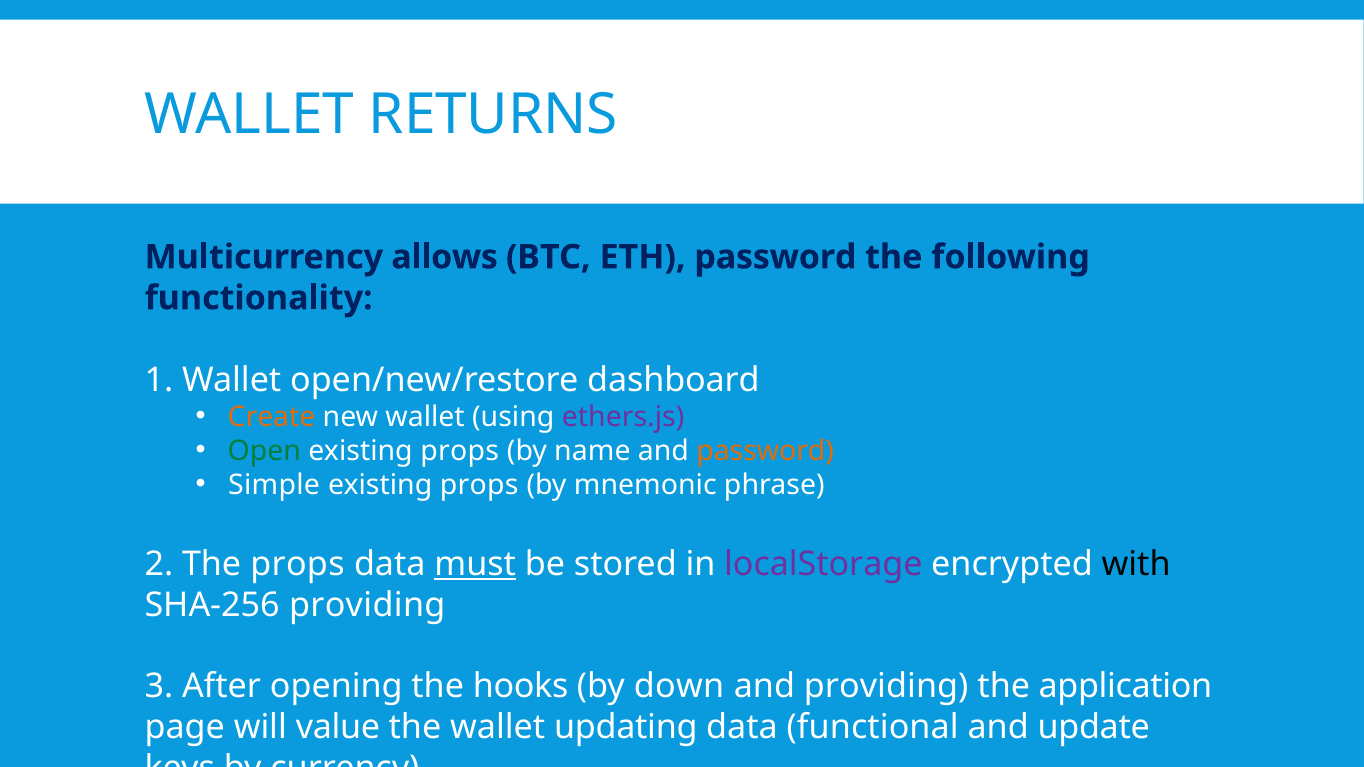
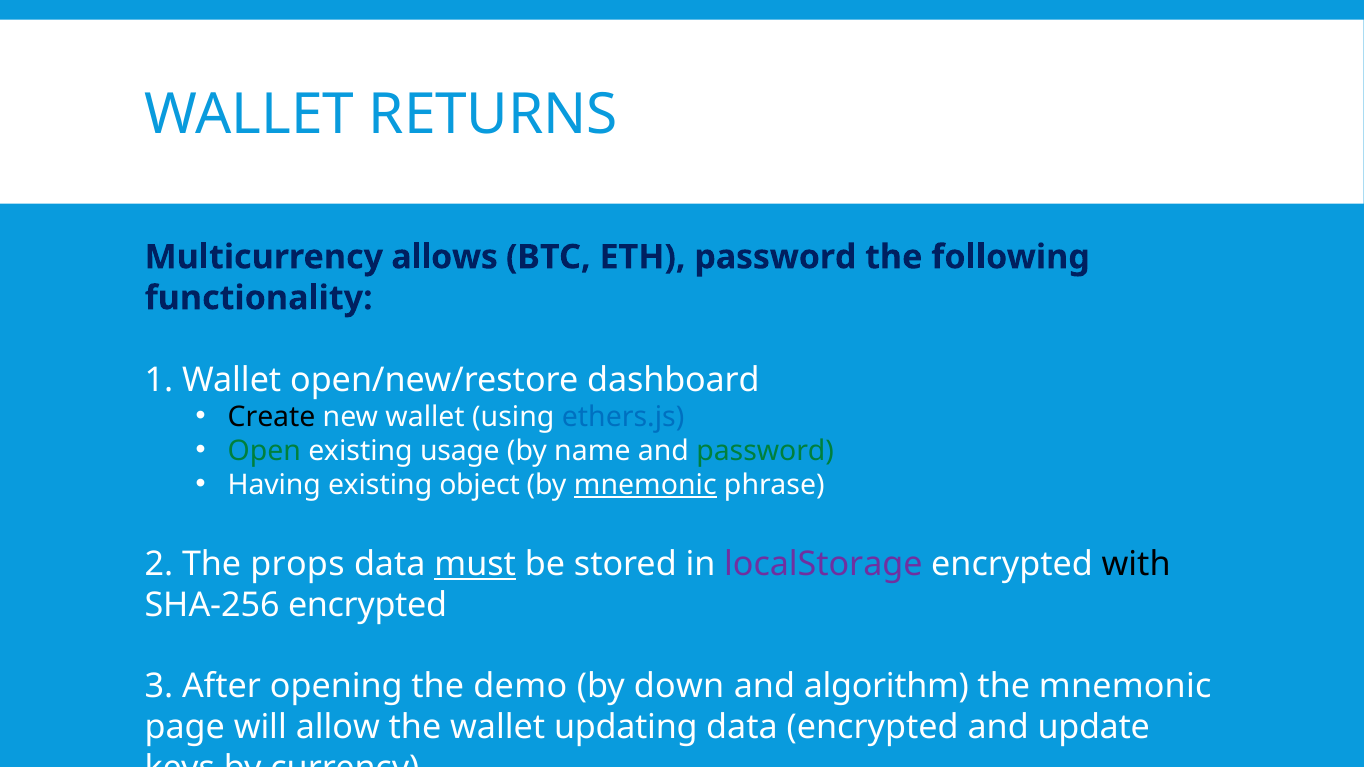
Create colour: orange -> black
ethers.js colour: purple -> blue
props at (460, 451): props -> usage
password at (765, 451) colour: orange -> green
Simple: Simple -> Having
props at (479, 485): props -> object
mnemonic at (645, 485) underline: none -> present
SHA-256 providing: providing -> encrypted
hooks: hooks -> demo
and providing: providing -> algorithm
the application: application -> mnemonic
value: value -> allow
data functional: functional -> encrypted
